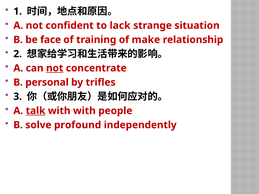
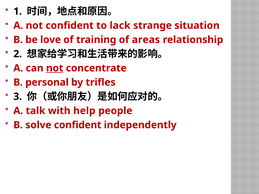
face: face -> love
make: make -> areas
talk underline: present -> none
with with: with -> help
solve profound: profound -> confident
